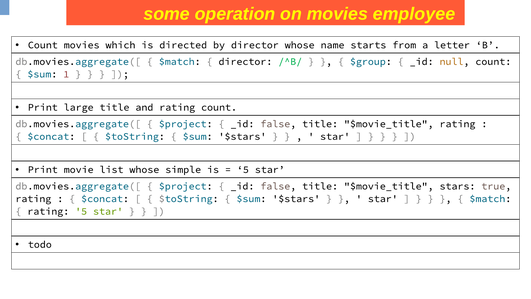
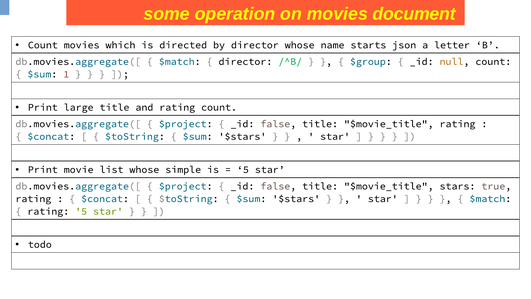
employee: employee -> document
from: from -> json
